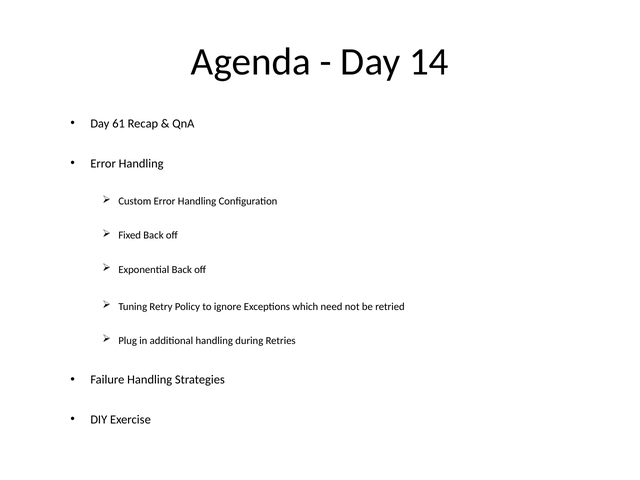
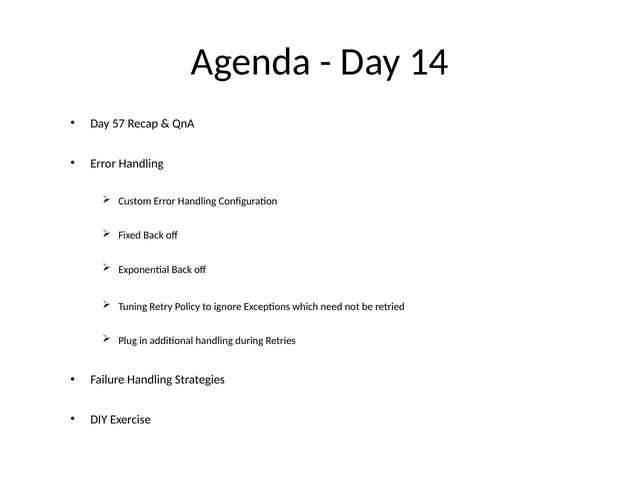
61: 61 -> 57
